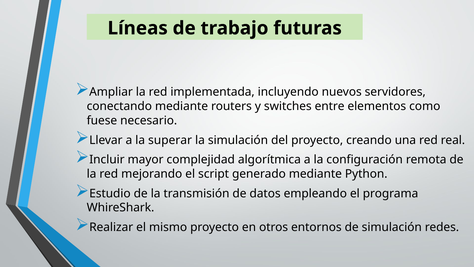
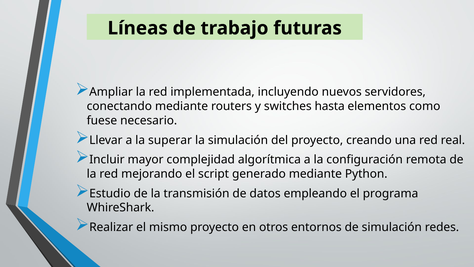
entre: entre -> hasta
